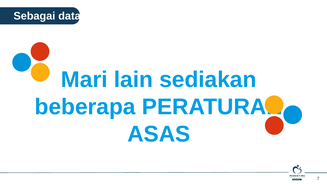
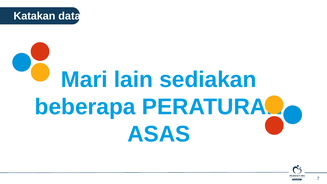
Sebagai: Sebagai -> Katakan
